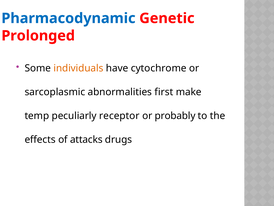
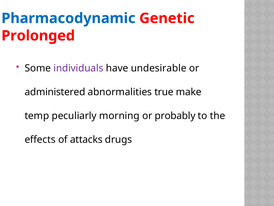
individuals colour: orange -> purple
cytochrome: cytochrome -> undesirable
sarcoplasmic: sarcoplasmic -> administered
first: first -> true
receptor: receptor -> morning
